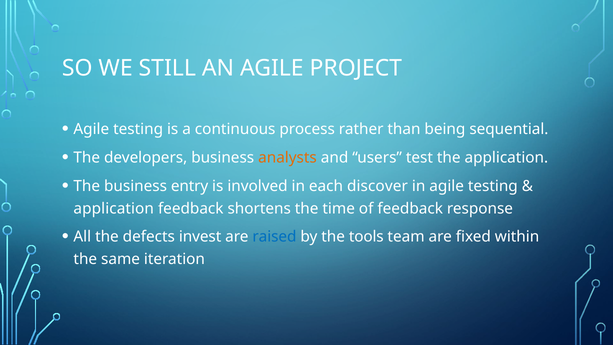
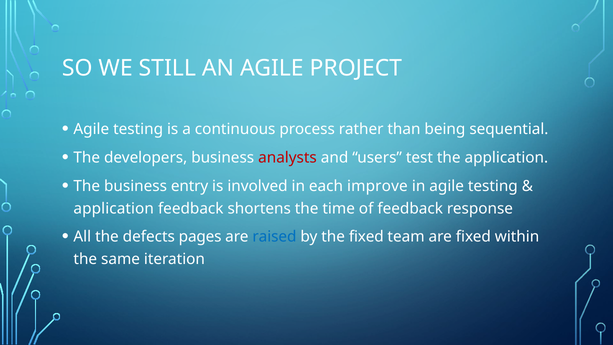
analysts colour: orange -> red
discover: discover -> improve
invest: invest -> pages
the tools: tools -> fixed
